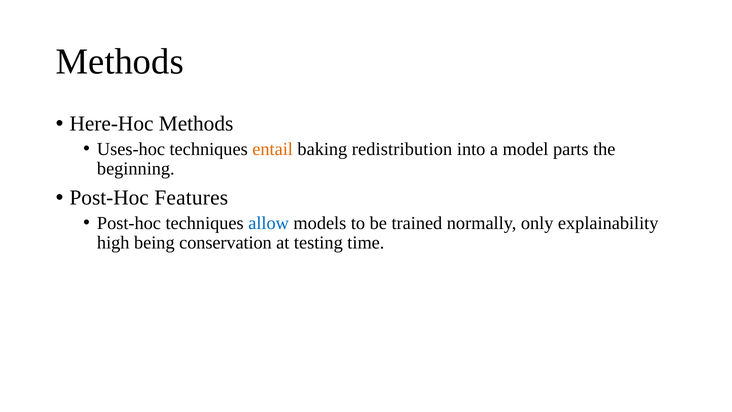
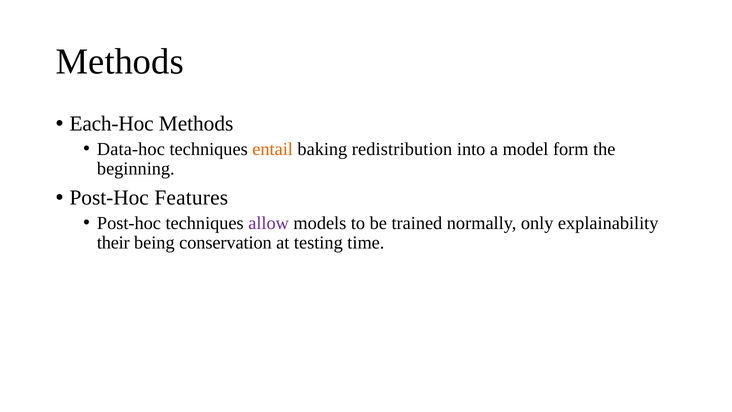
Here-Hoc: Here-Hoc -> Each-Hoc
Uses-hoc: Uses-hoc -> Data-hoc
parts: parts -> form
allow colour: blue -> purple
high: high -> their
